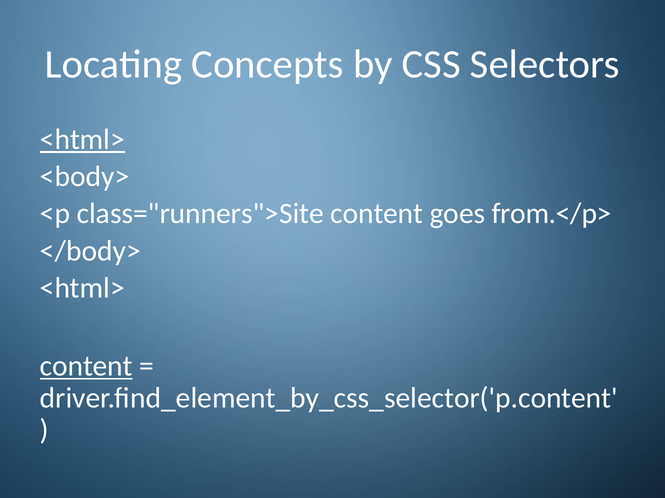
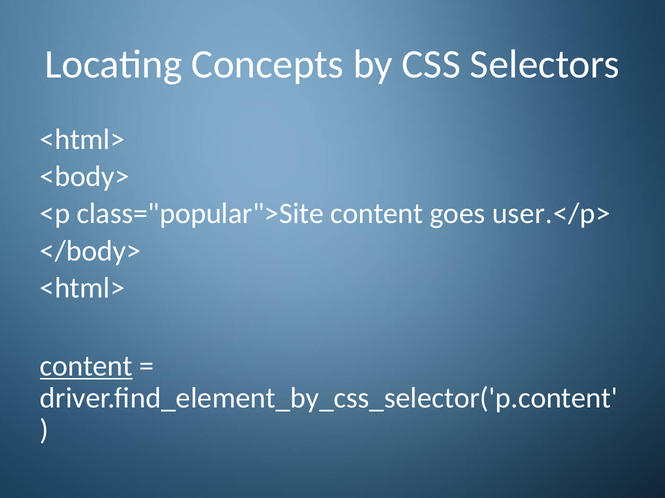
<html> at (82, 140) underline: present -> none
class="runners">Site: class="runners">Site -> class="popular">Site
from.</p>: from.</p> -> user.</p>
